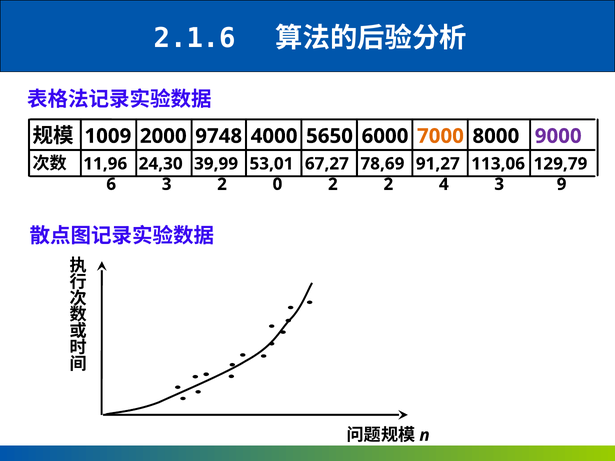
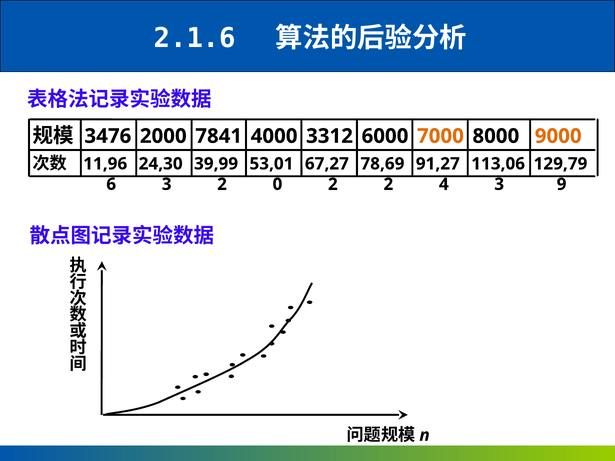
1009: 1009 -> 3476
9748: 9748 -> 7841
5650: 5650 -> 3312
9000 colour: purple -> orange
